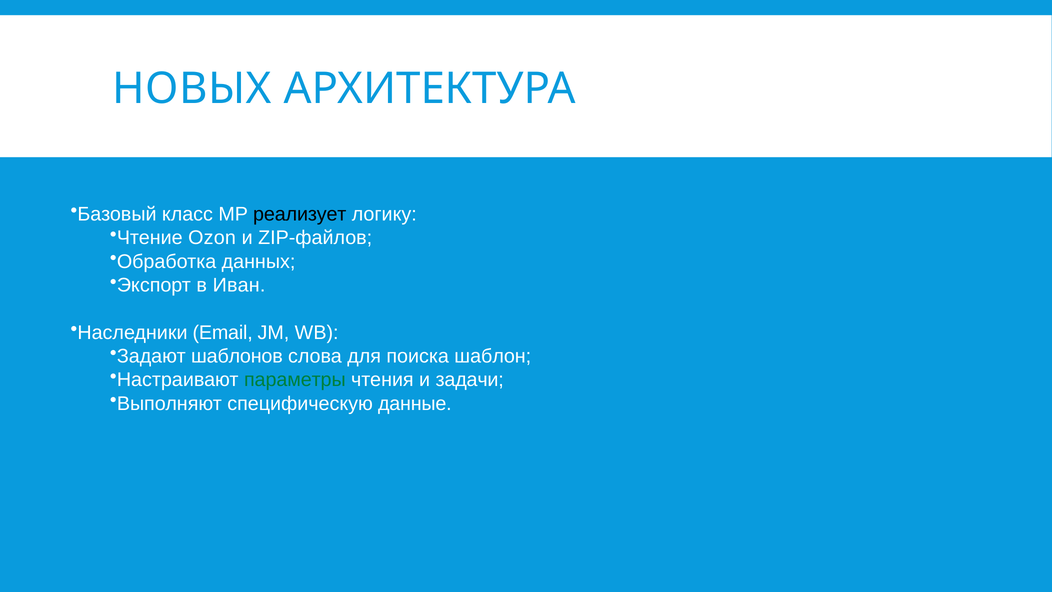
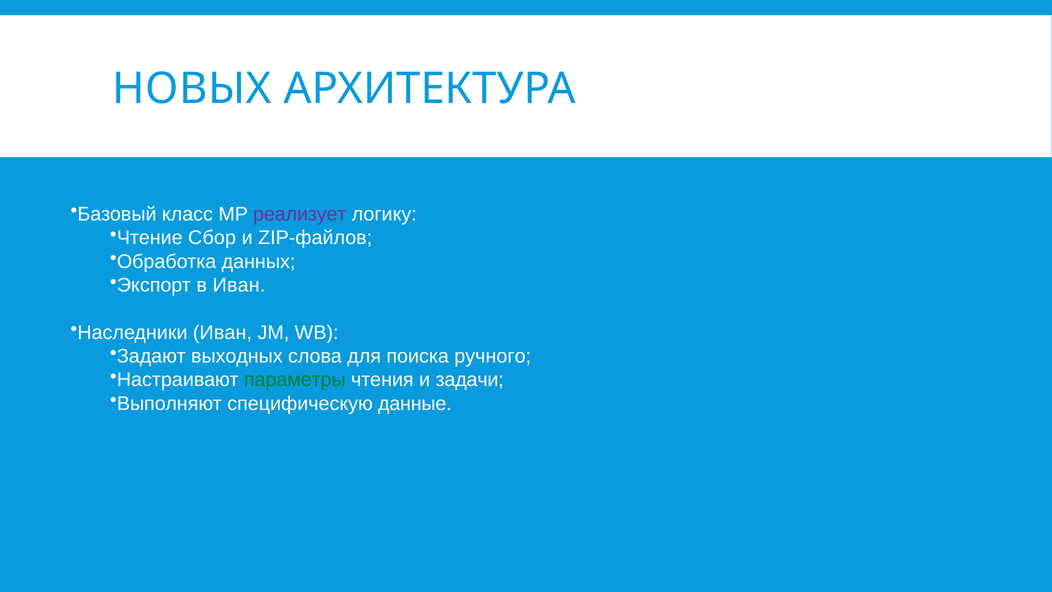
реализует colour: black -> purple
Ozon: Ozon -> Сбор
Наследники Email: Email -> Иван
шаблонов: шаблонов -> выходных
шаблон: шаблон -> ручного
